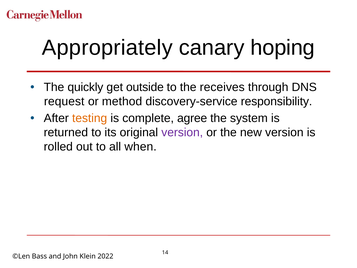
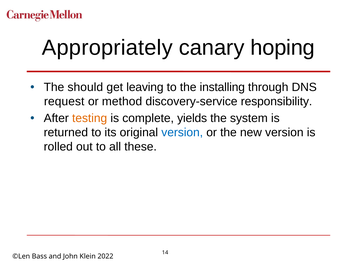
quickly: quickly -> should
outside: outside -> leaving
receives: receives -> installing
agree: agree -> yields
version at (182, 132) colour: purple -> blue
when: when -> these
